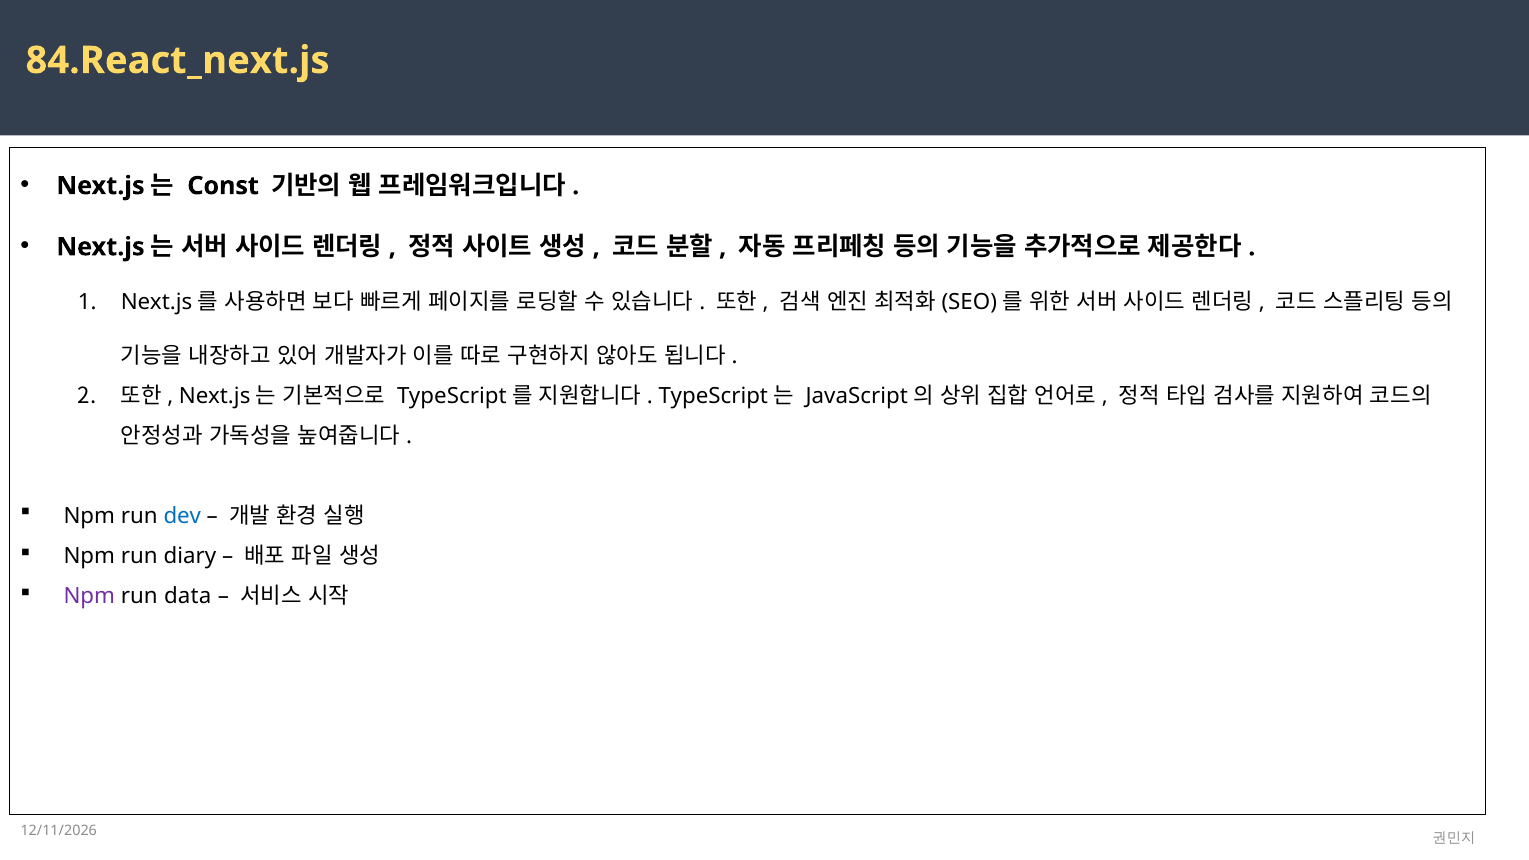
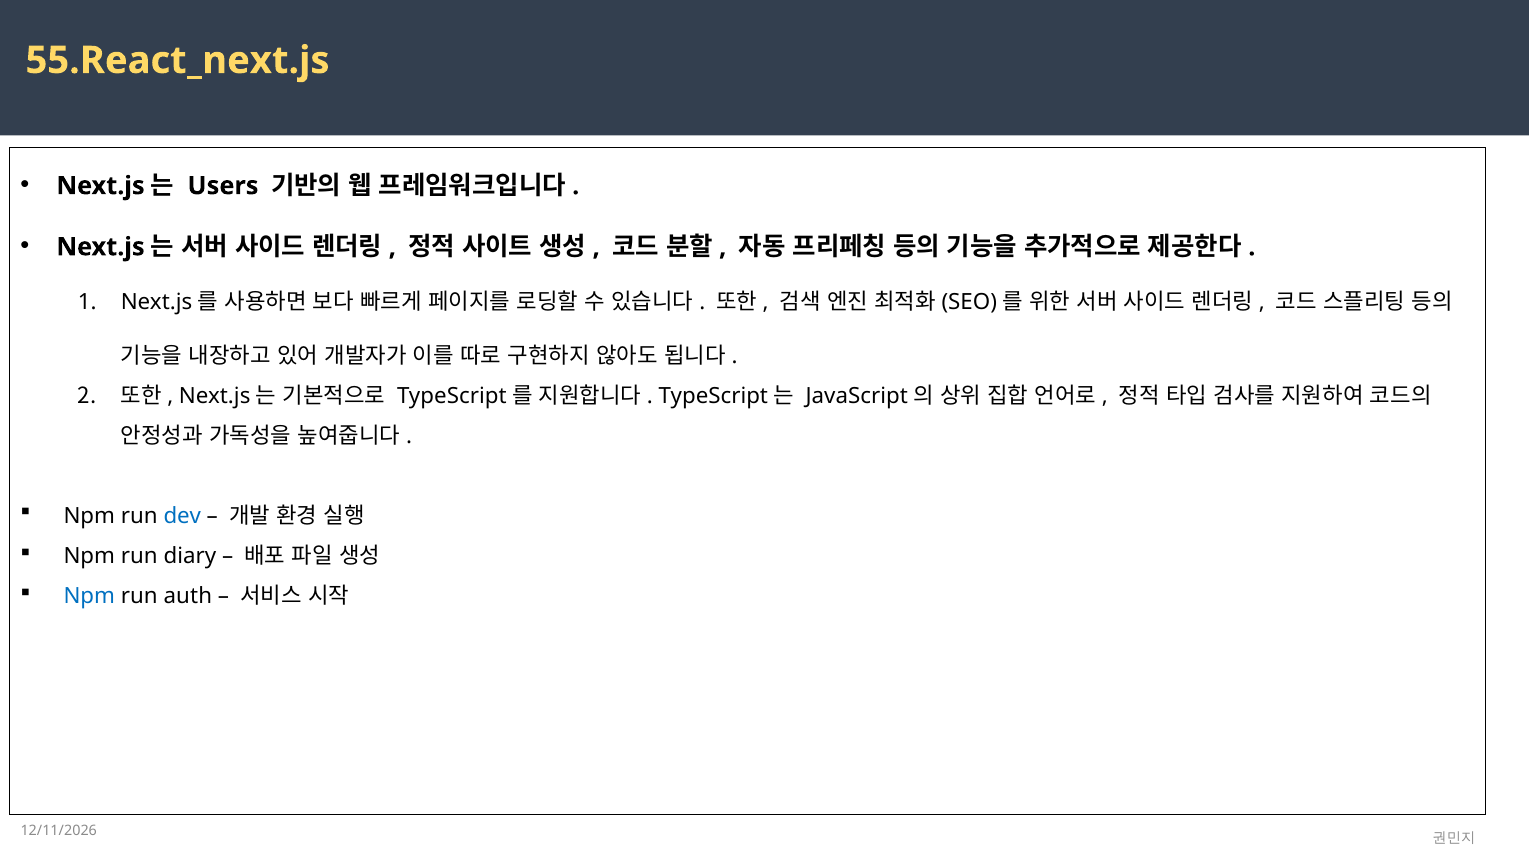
84.React_next.js: 84.React_next.js -> 55.React_next.js
Const: Const -> Users
Npm at (89, 597) colour: purple -> blue
data: data -> auth
